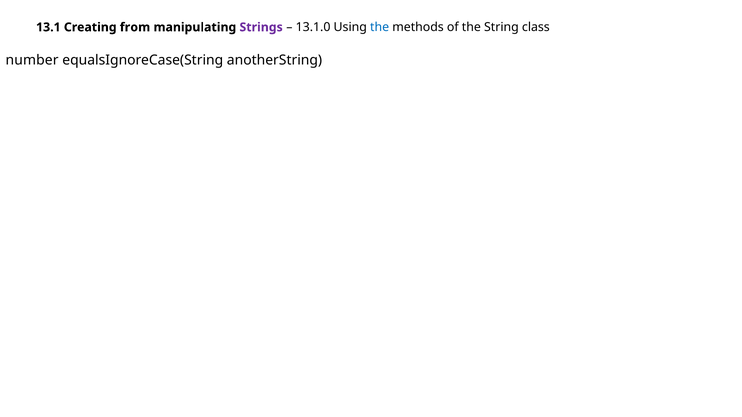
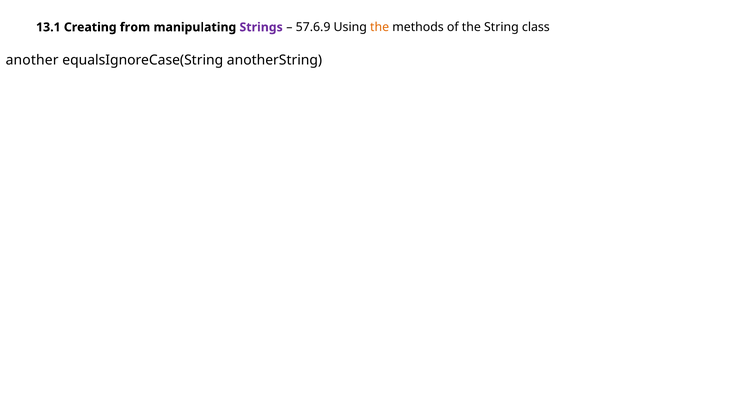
13.1.0: 13.1.0 -> 57.6.9
the at (380, 27) colour: blue -> orange
number: number -> another
